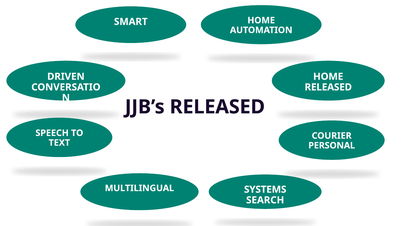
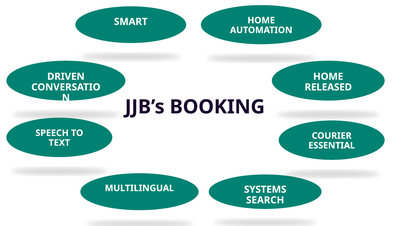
JJB’s RELEASED: RELEASED -> BOOKING
PERSONAL: PERSONAL -> ESSENTIAL
